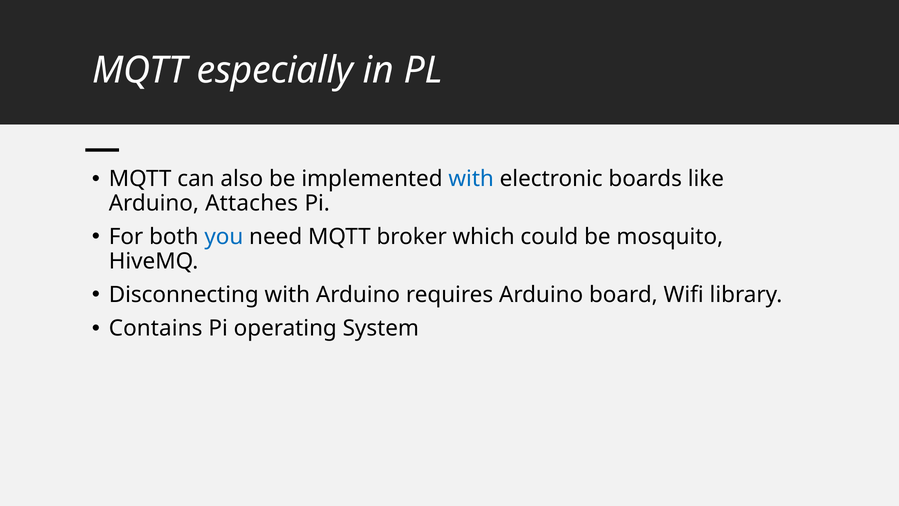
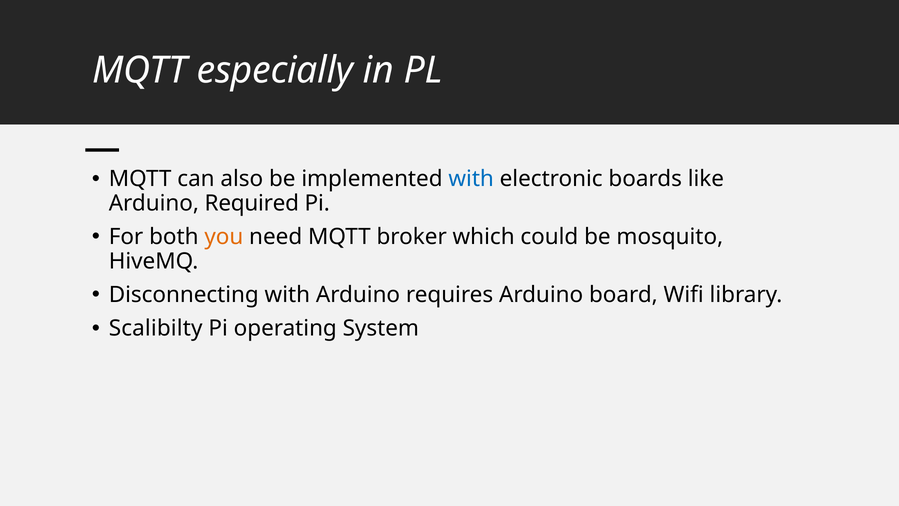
Attaches: Attaches -> Required
you colour: blue -> orange
Contains: Contains -> Scalibilty
